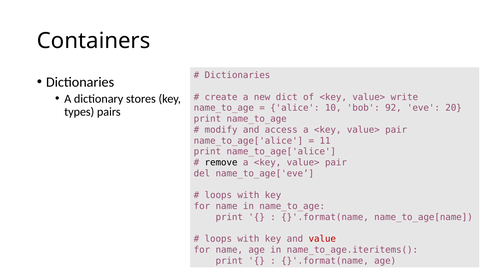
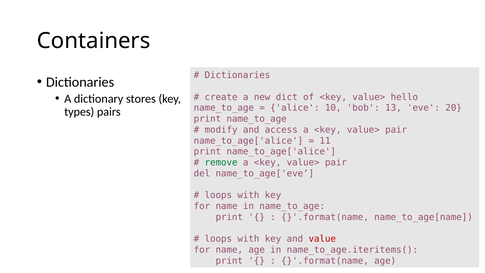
write: write -> hello
92: 92 -> 13
remove colour: black -> green
